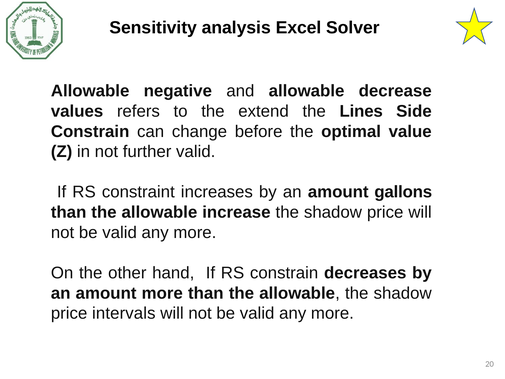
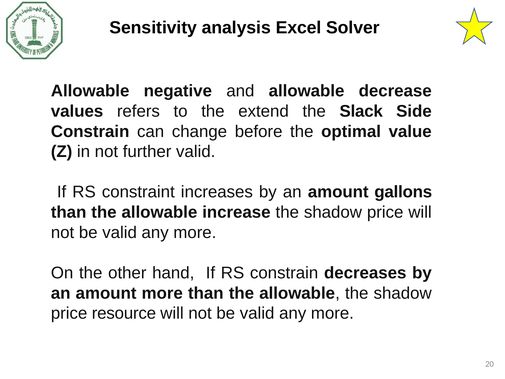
Lines: Lines -> Slack
intervals: intervals -> resource
